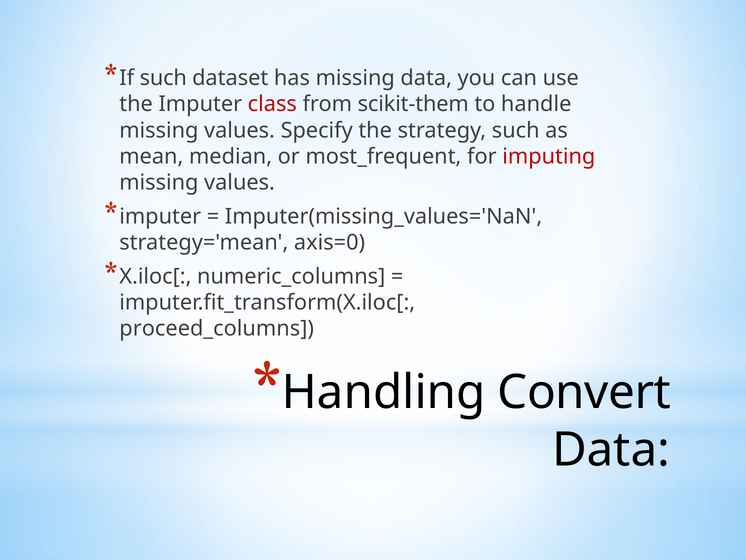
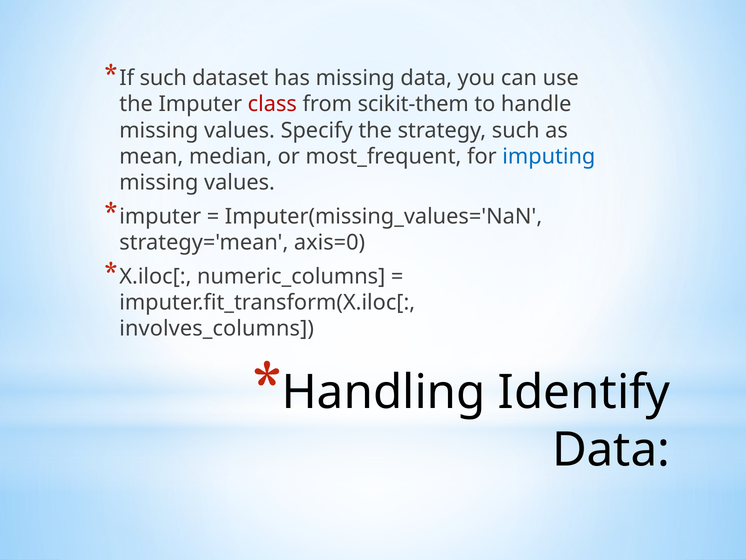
imputing colour: red -> blue
proceed_columns: proceed_columns -> involves_columns
Convert: Convert -> Identify
